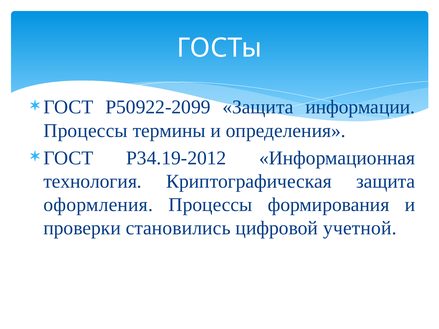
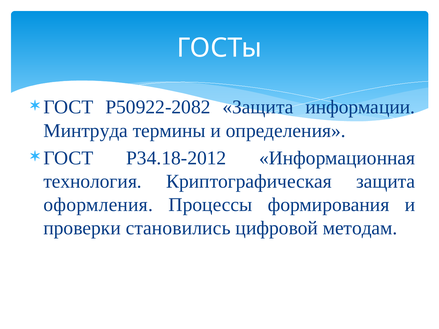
Р50922-2099: Р50922-2099 -> Р50922-2082
Процессы at (86, 131): Процессы -> Минтруда
Р34.19-2012: Р34.19-2012 -> Р34.18-2012
учетной: учетной -> методам
